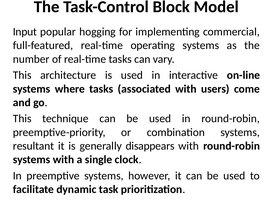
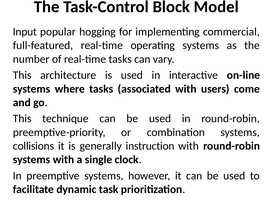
resultant: resultant -> collisions
disappears: disappears -> instruction
